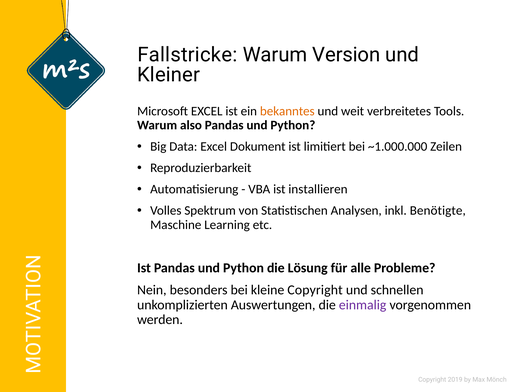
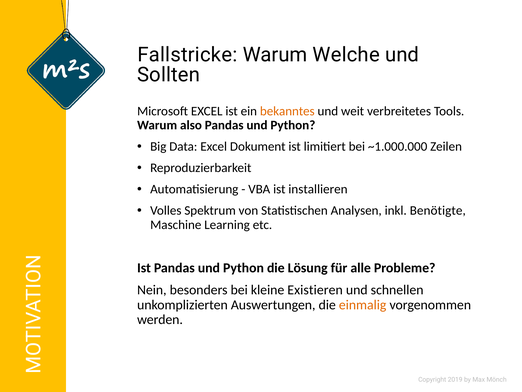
Version: Version -> Welche
Kleiner: Kleiner -> Sollten
kleine Copyright: Copyright -> Existieren
einmalig colour: purple -> orange
